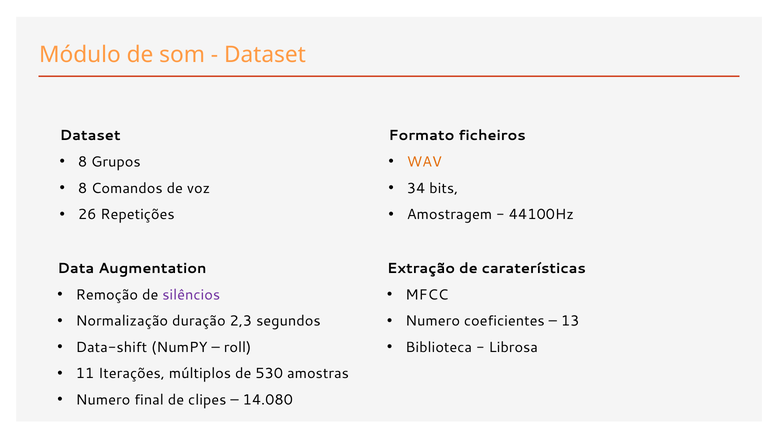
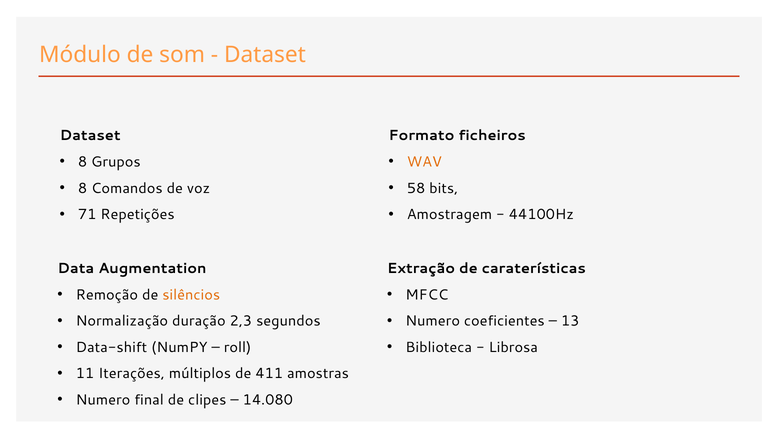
34: 34 -> 58
26: 26 -> 71
silêncios colour: purple -> orange
530: 530 -> 411
